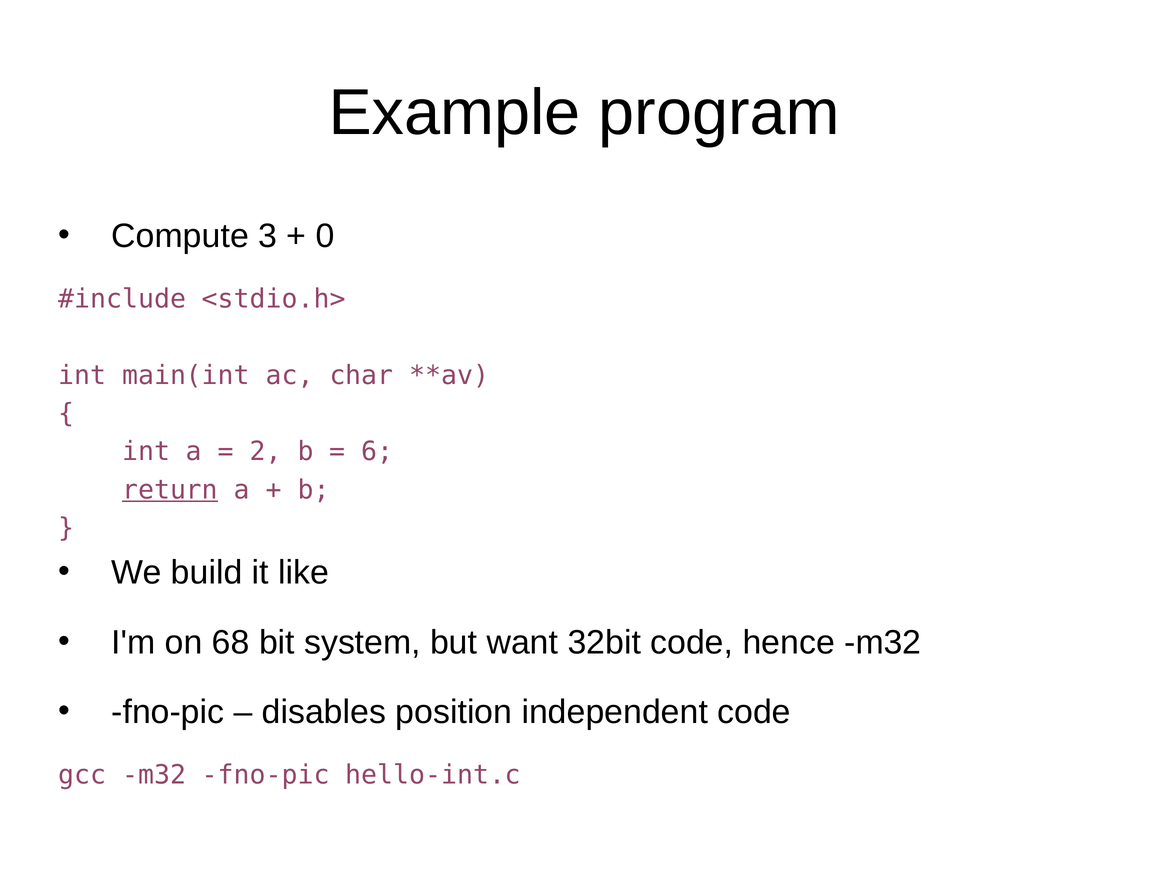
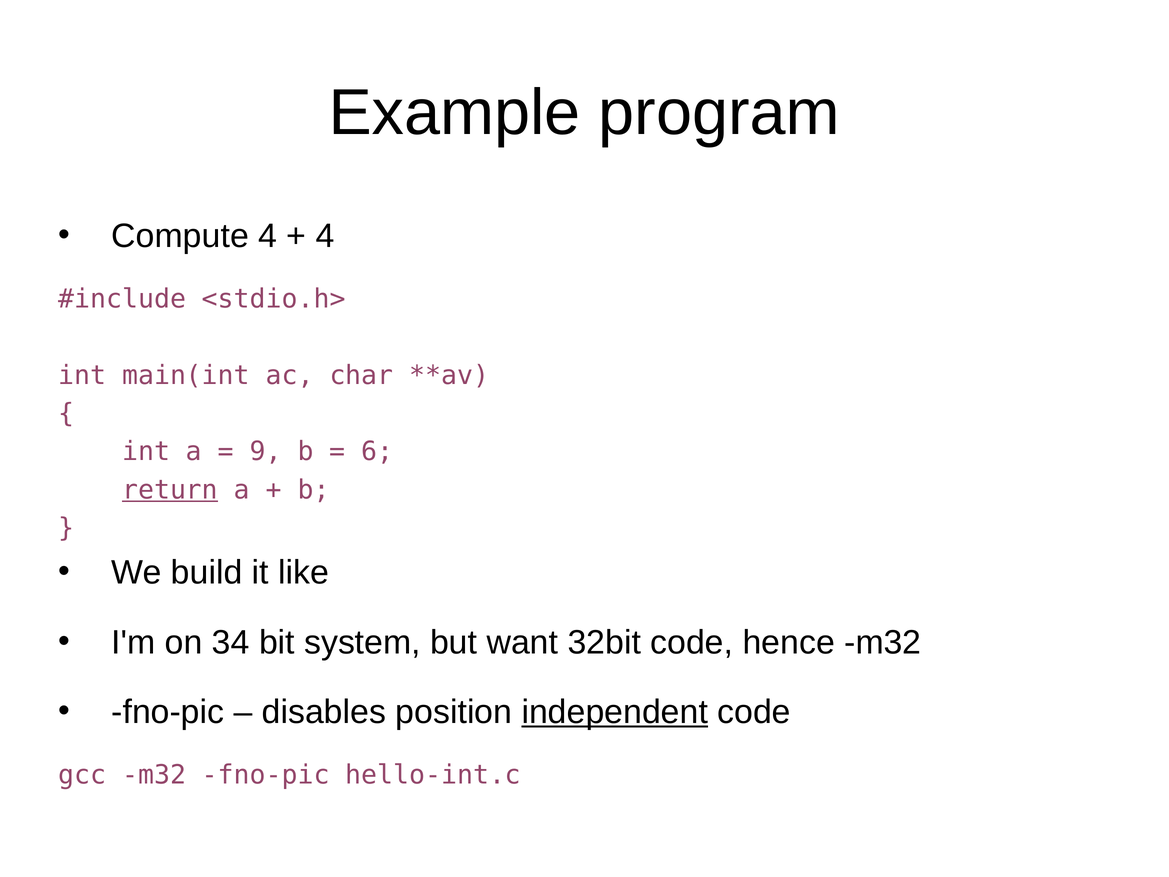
Compute 3: 3 -> 4
0 at (325, 236): 0 -> 4
2: 2 -> 9
68: 68 -> 34
independent underline: none -> present
